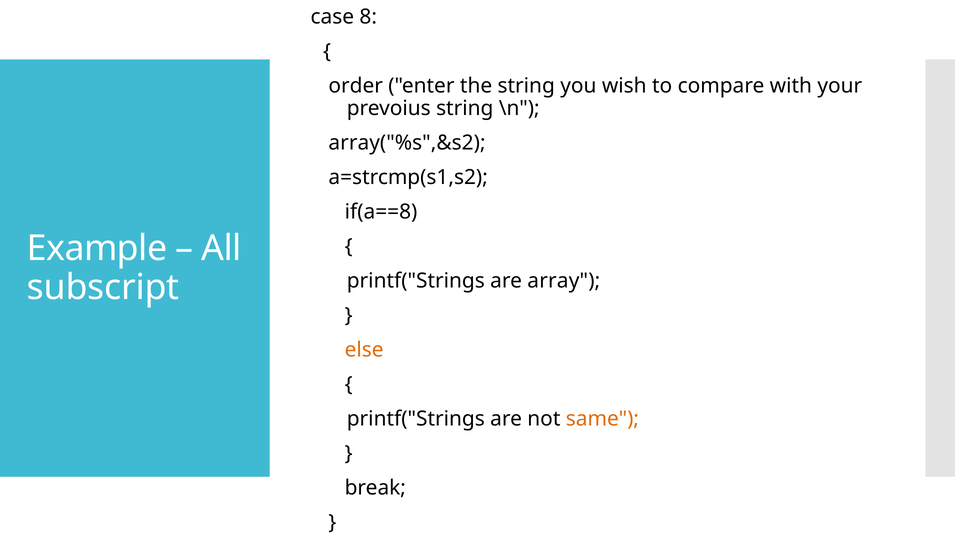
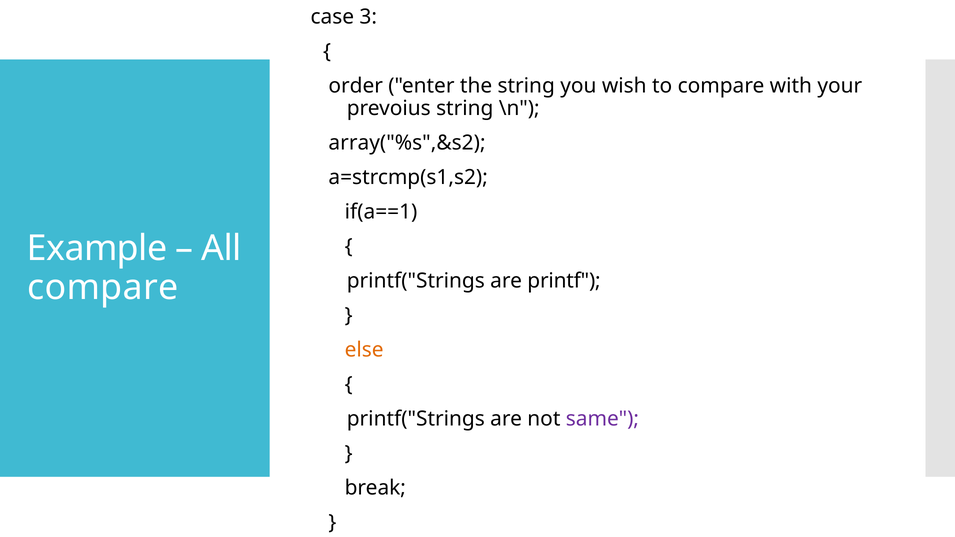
8: 8 -> 3
if(a==8: if(a==8 -> if(a==1
array: array -> printf
subscript at (103, 287): subscript -> compare
same colour: orange -> purple
